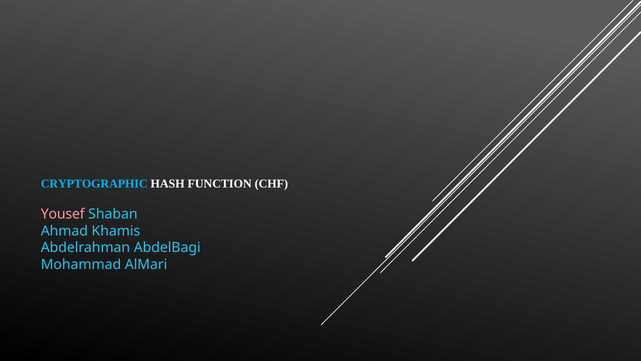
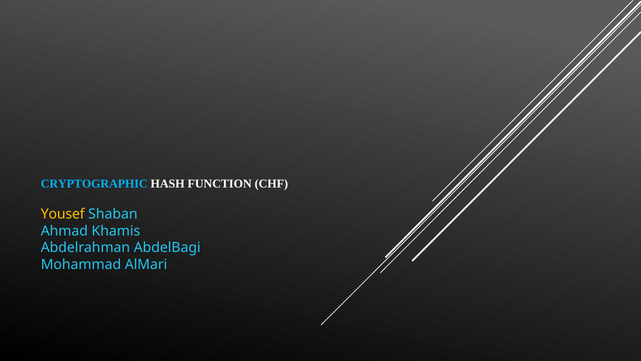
Yousef colour: pink -> yellow
